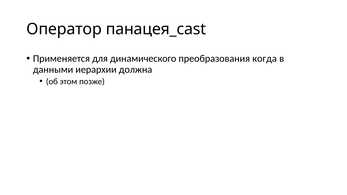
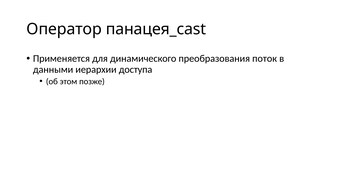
когда: когда -> поток
должна: должна -> доступа
